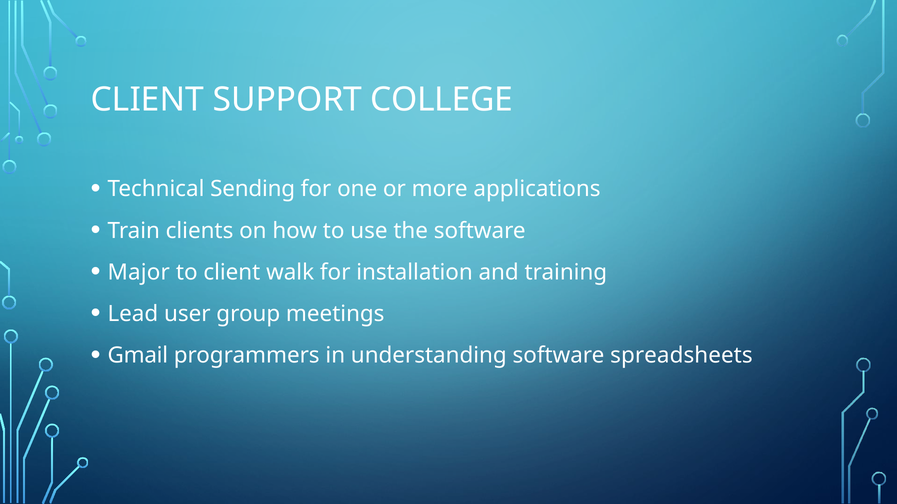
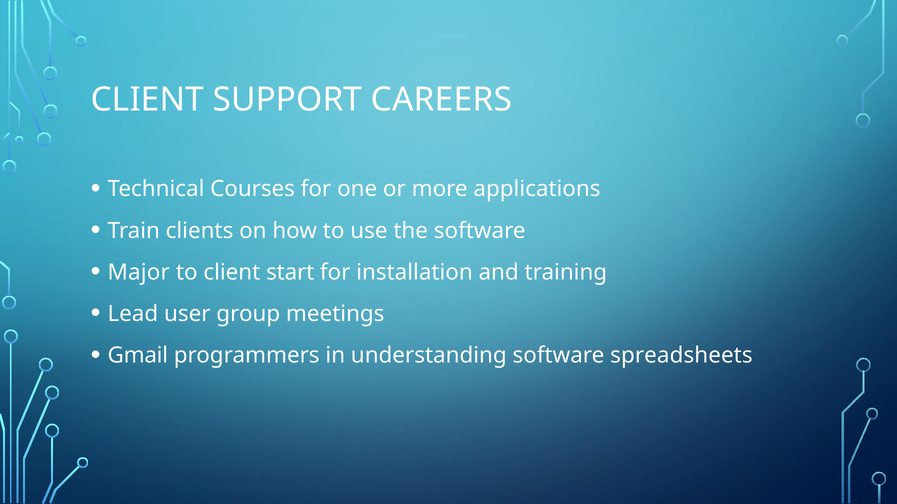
COLLEGE: COLLEGE -> CAREERS
Sending: Sending -> Courses
walk: walk -> start
